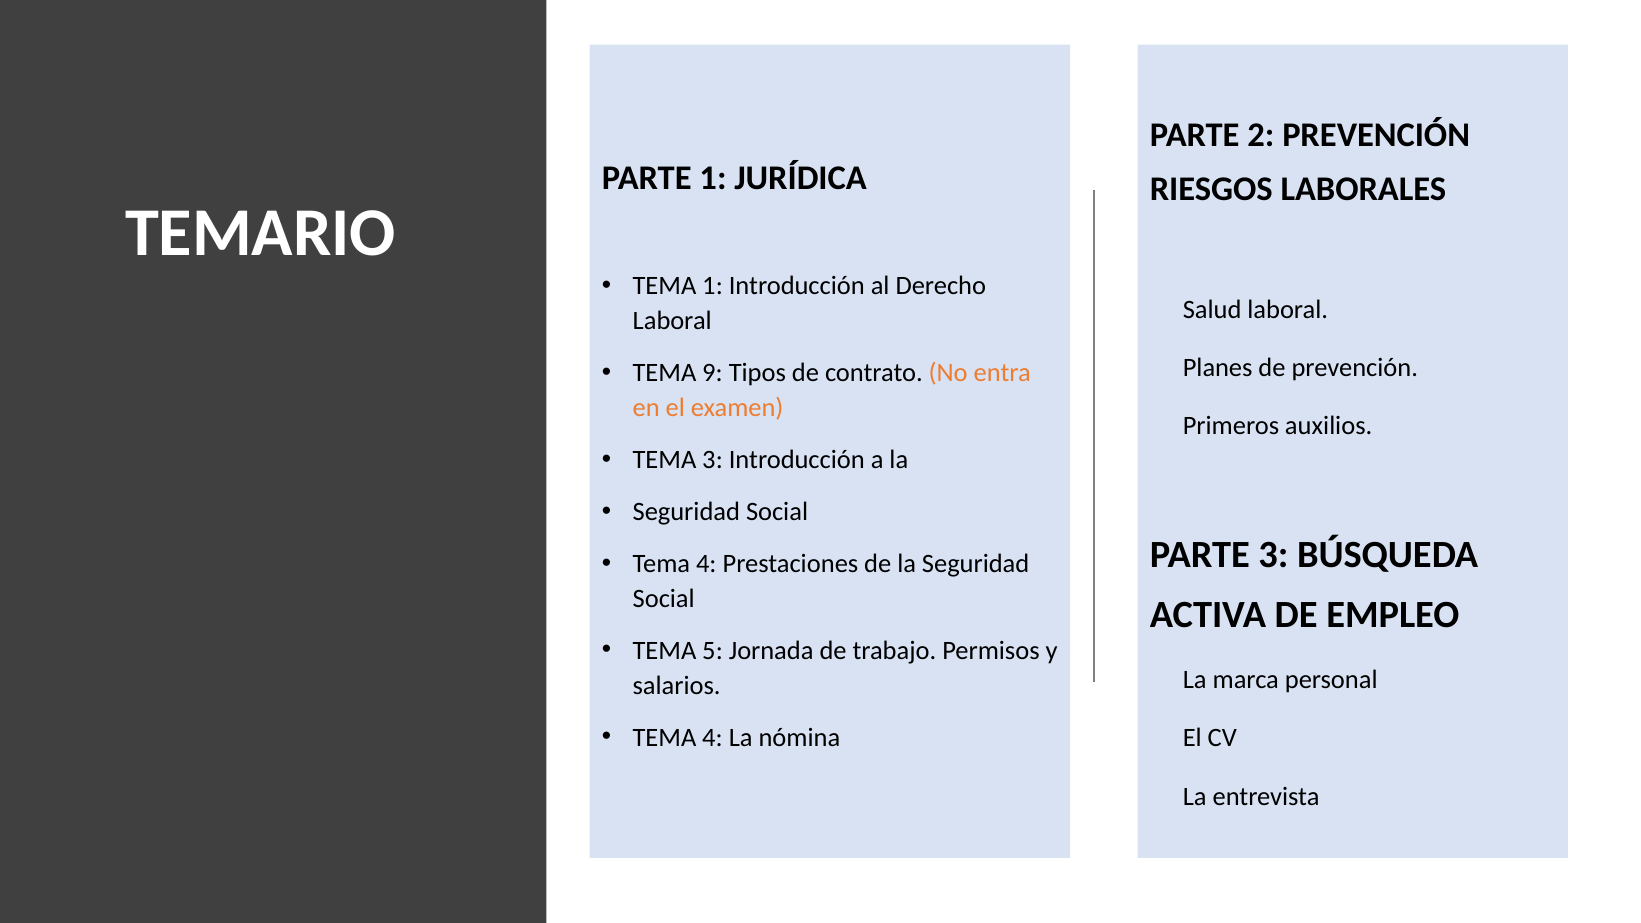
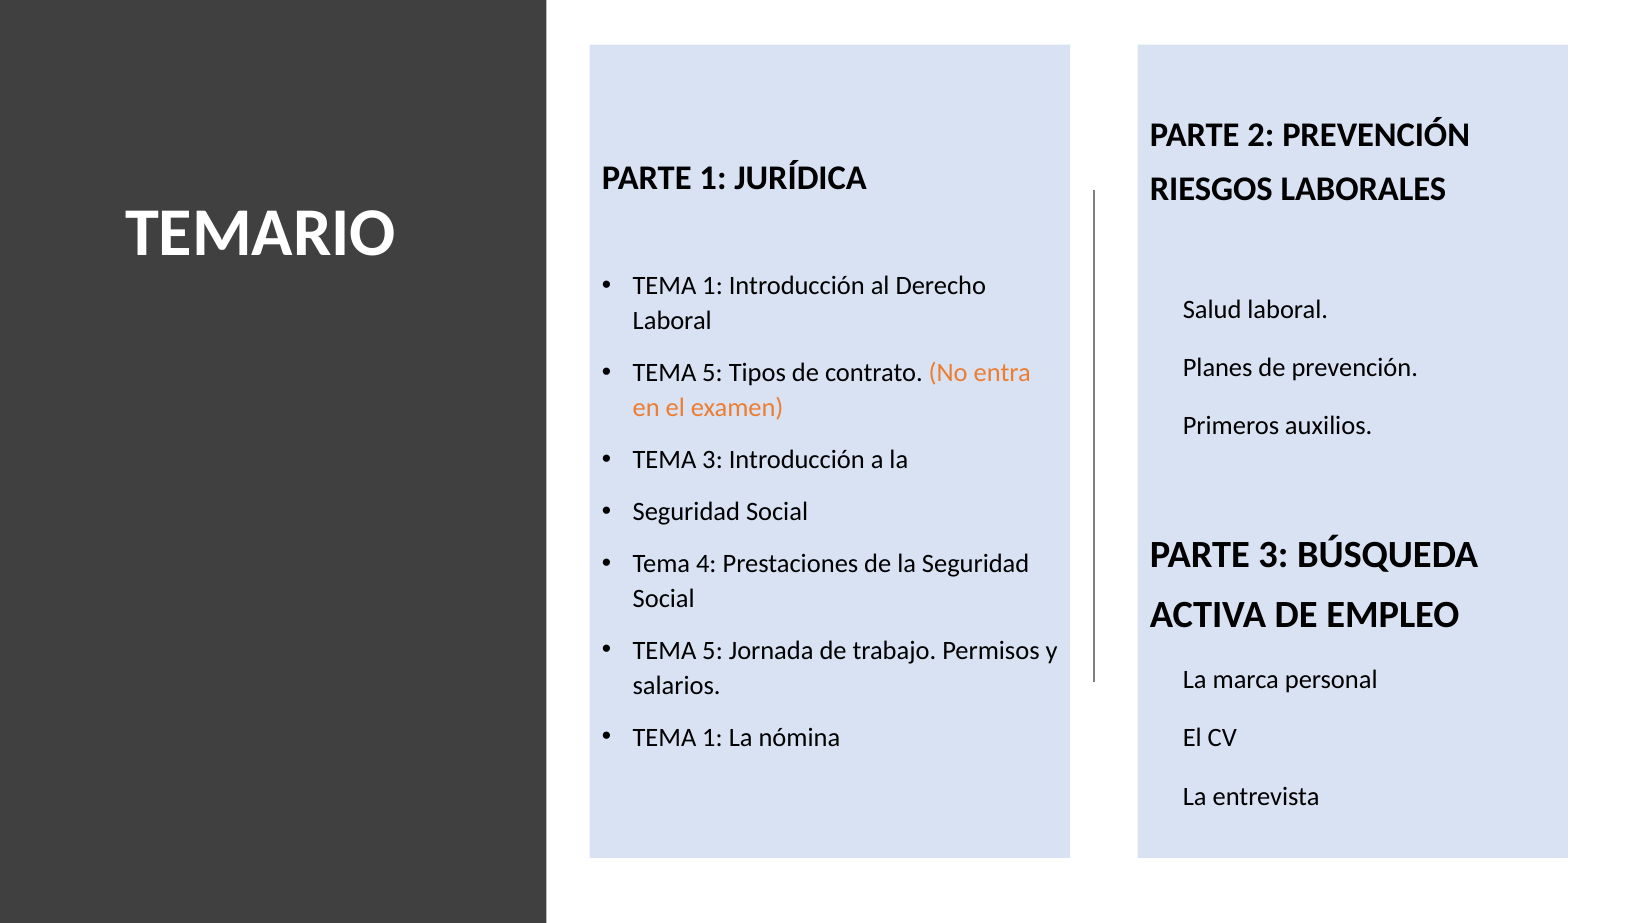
9 at (713, 373): 9 -> 5
4 at (713, 738): 4 -> 1
